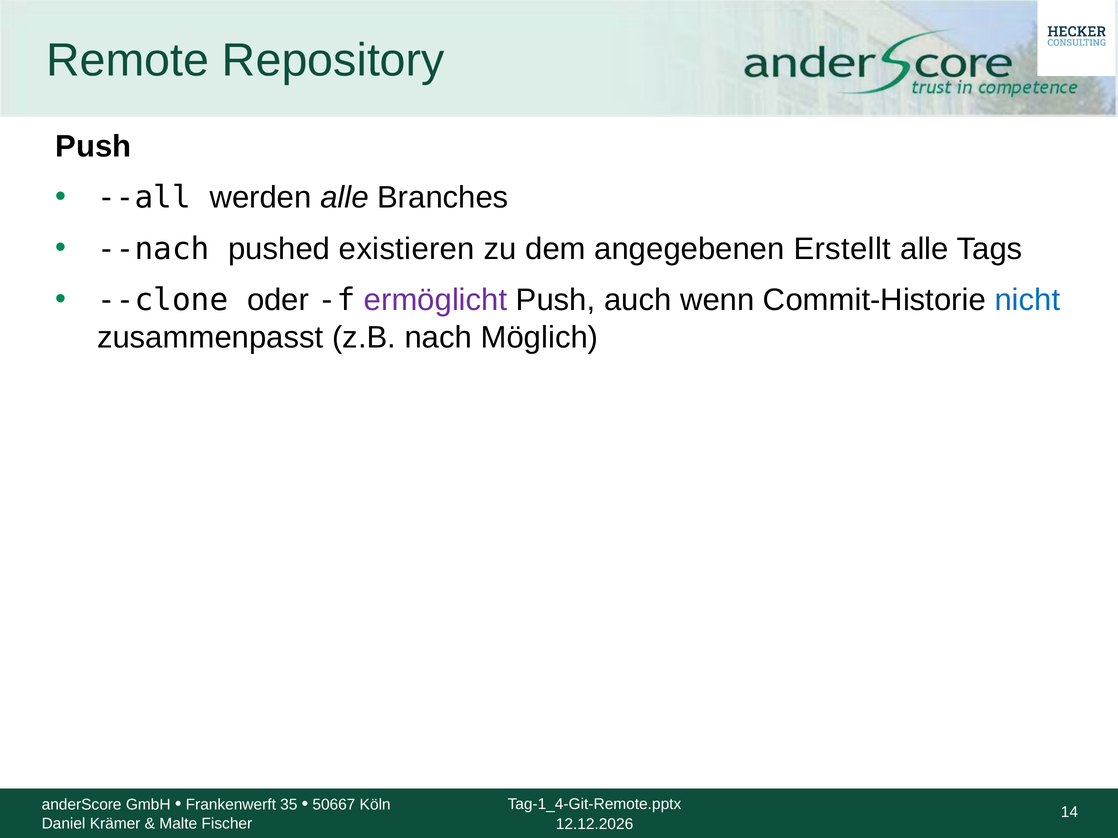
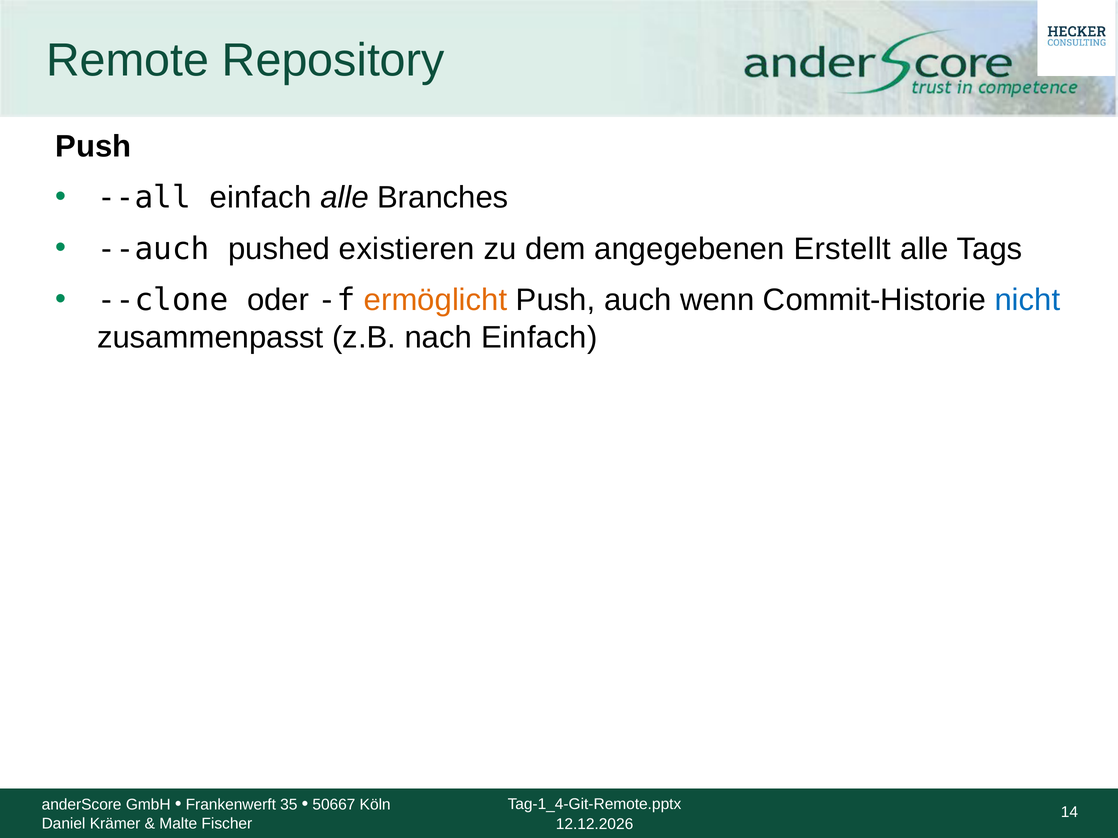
--all werden: werden -> einfach
--nach: --nach -> --auch
ermöglicht colour: purple -> orange
nach Möglich: Möglich -> Einfach
